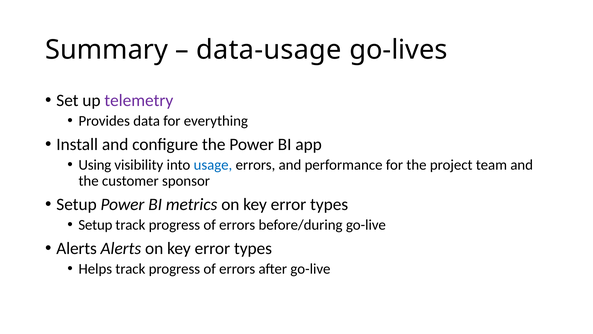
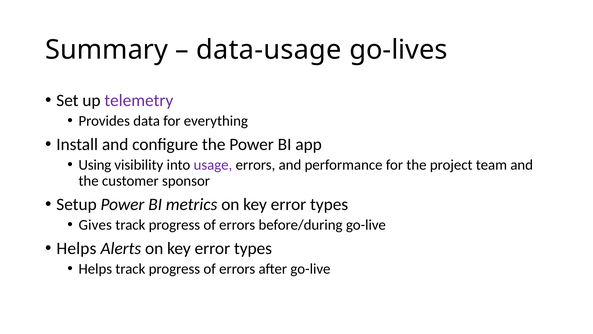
usage colour: blue -> purple
Setup at (95, 225): Setup -> Gives
Alerts at (77, 248): Alerts -> Helps
